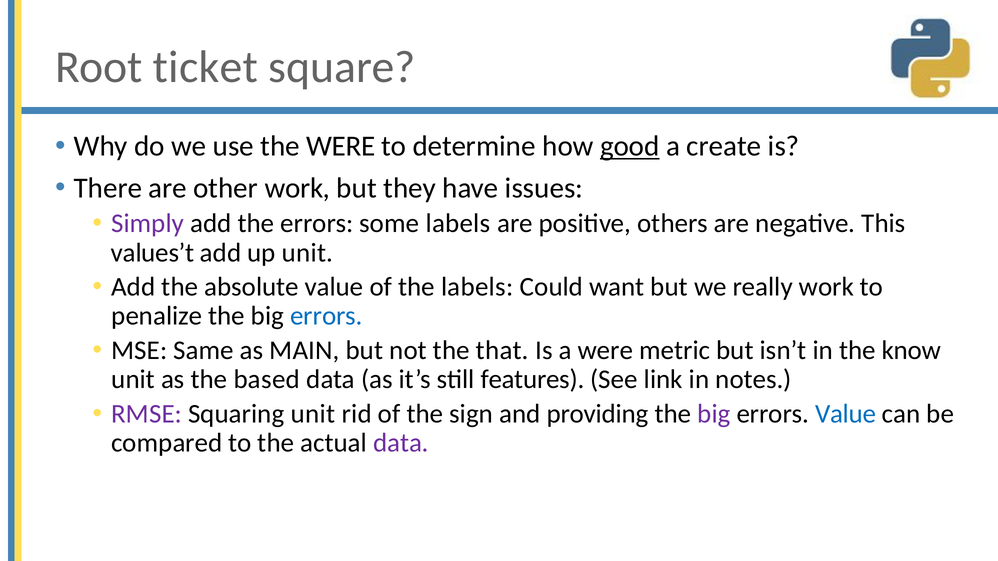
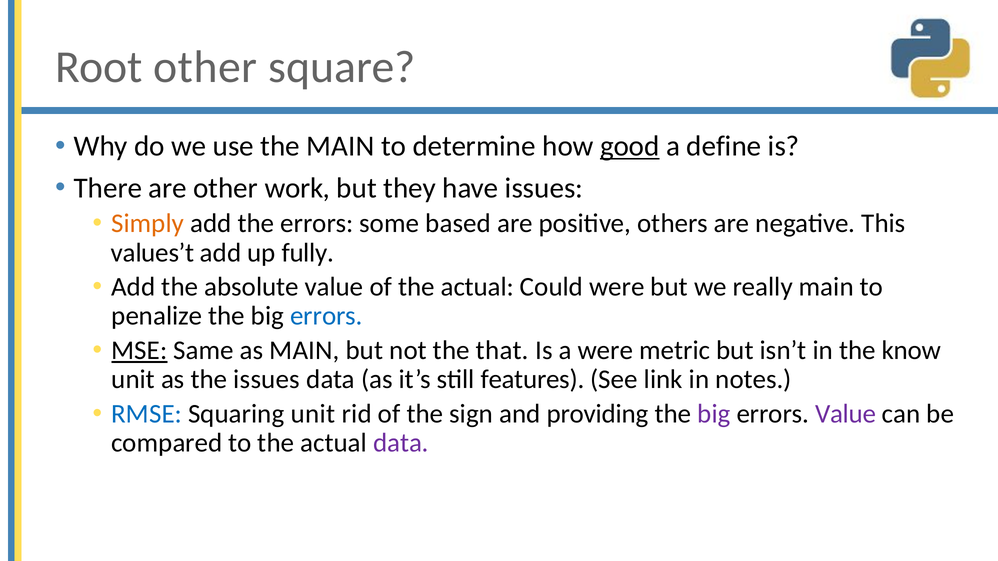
Root ticket: ticket -> other
the WERE: WERE -> MAIN
create: create -> define
Simply colour: purple -> orange
some labels: labels -> based
up unit: unit -> fully
of the labels: labels -> actual
Could want: want -> were
really work: work -> main
MSE underline: none -> present
the based: based -> issues
RMSE colour: purple -> blue
Value at (846, 414) colour: blue -> purple
